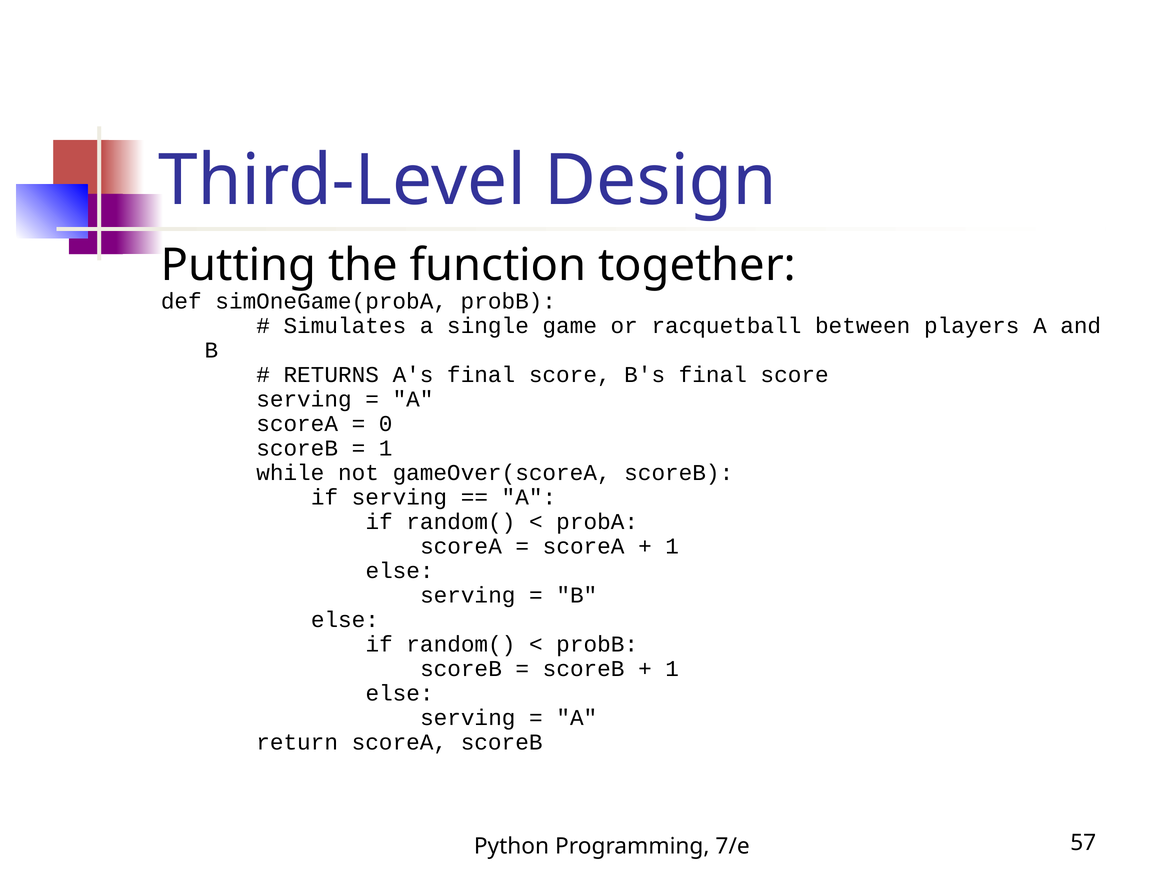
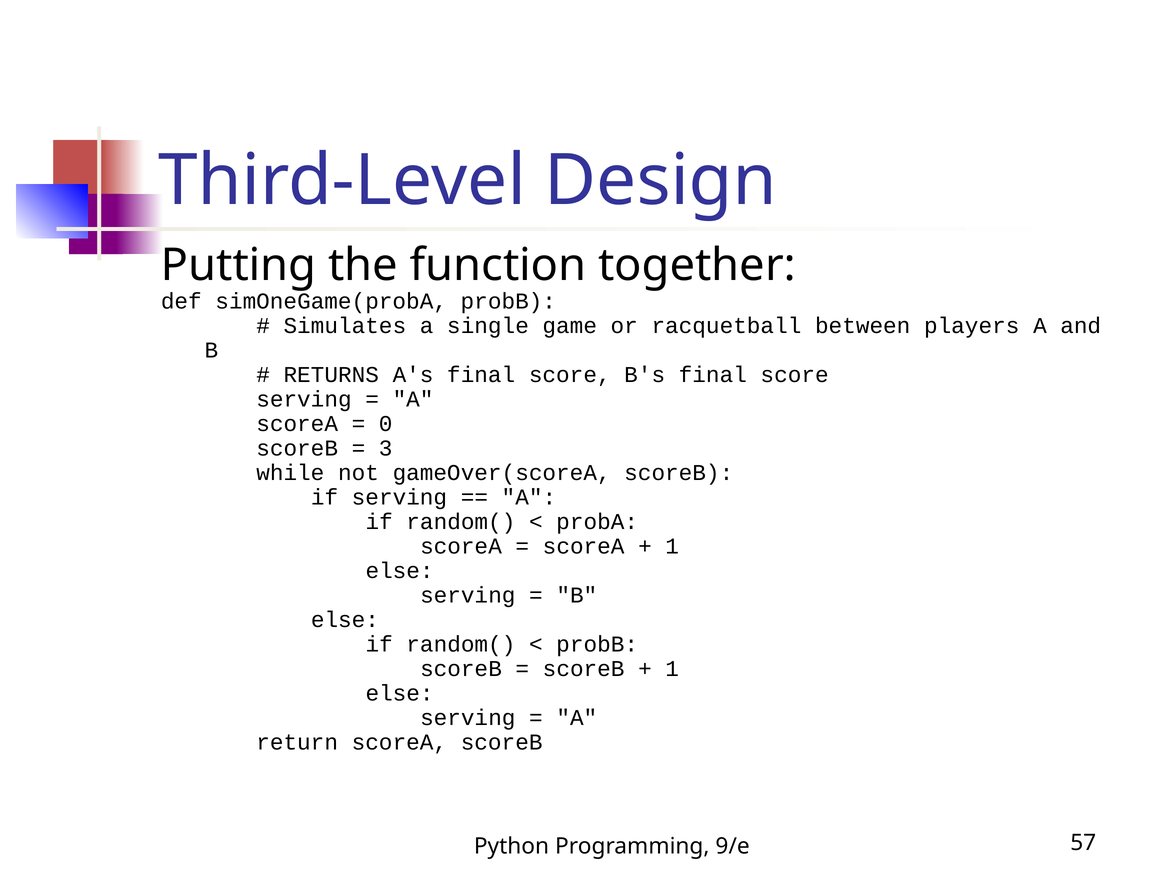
1 at (386, 449): 1 -> 3
7/e: 7/e -> 9/e
